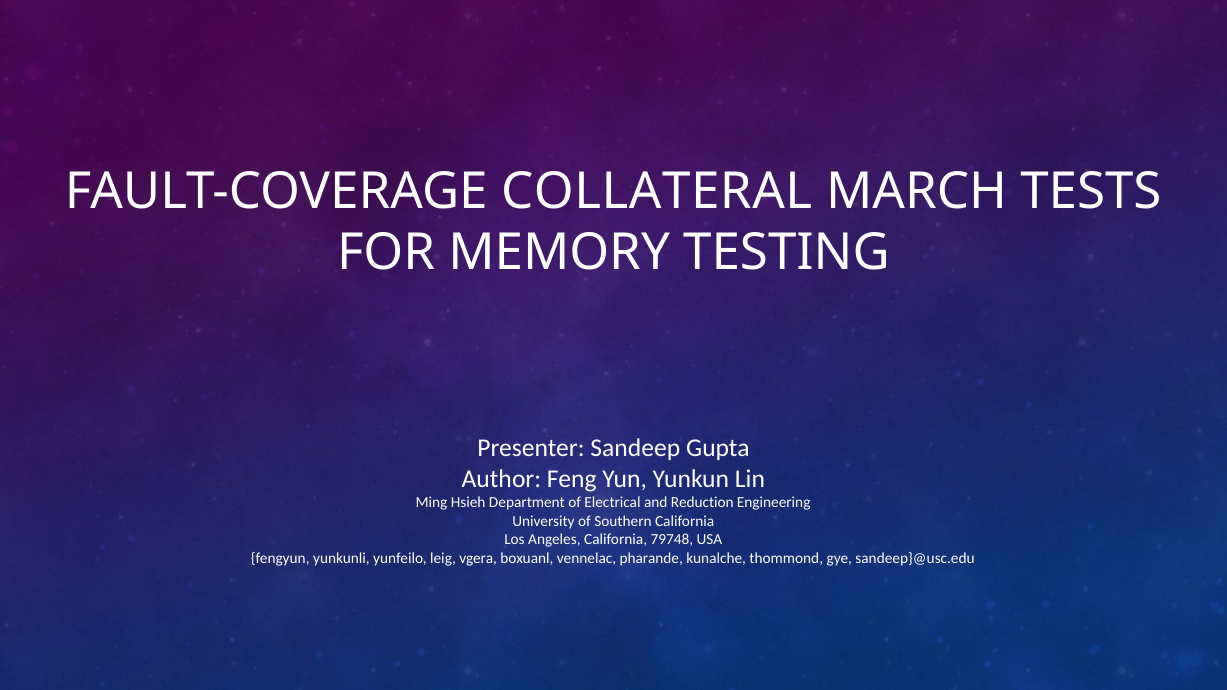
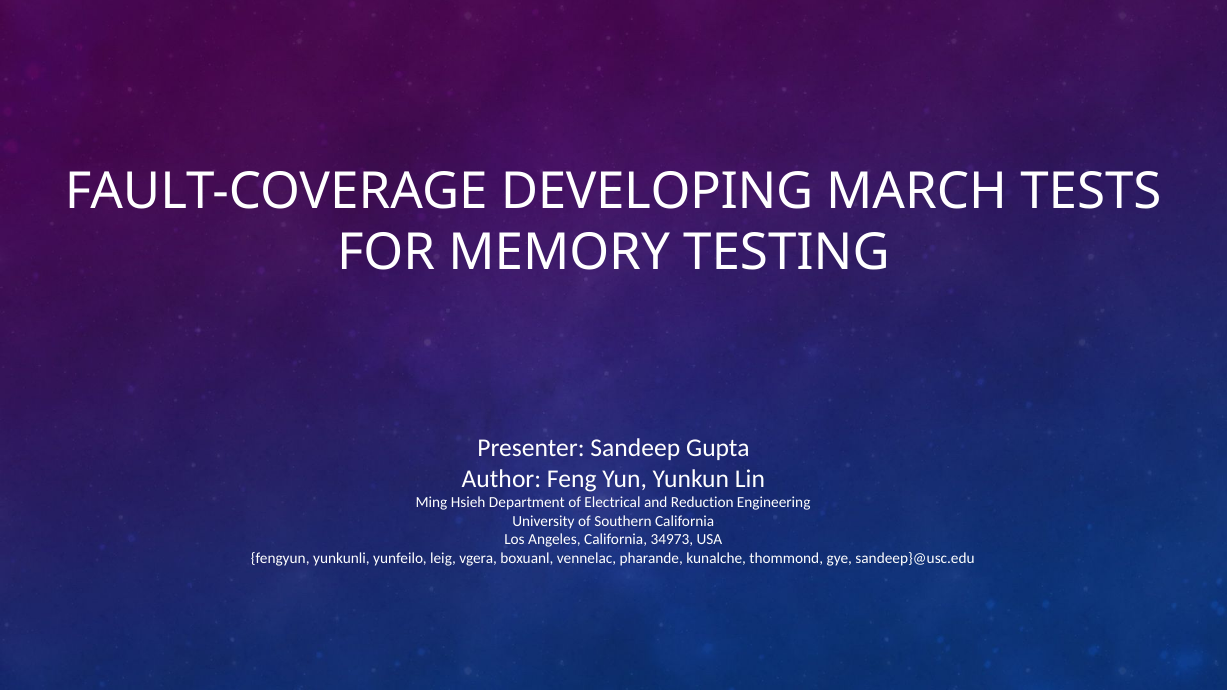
COLLATERAL: COLLATERAL -> DEVELOPING
79748: 79748 -> 34973
